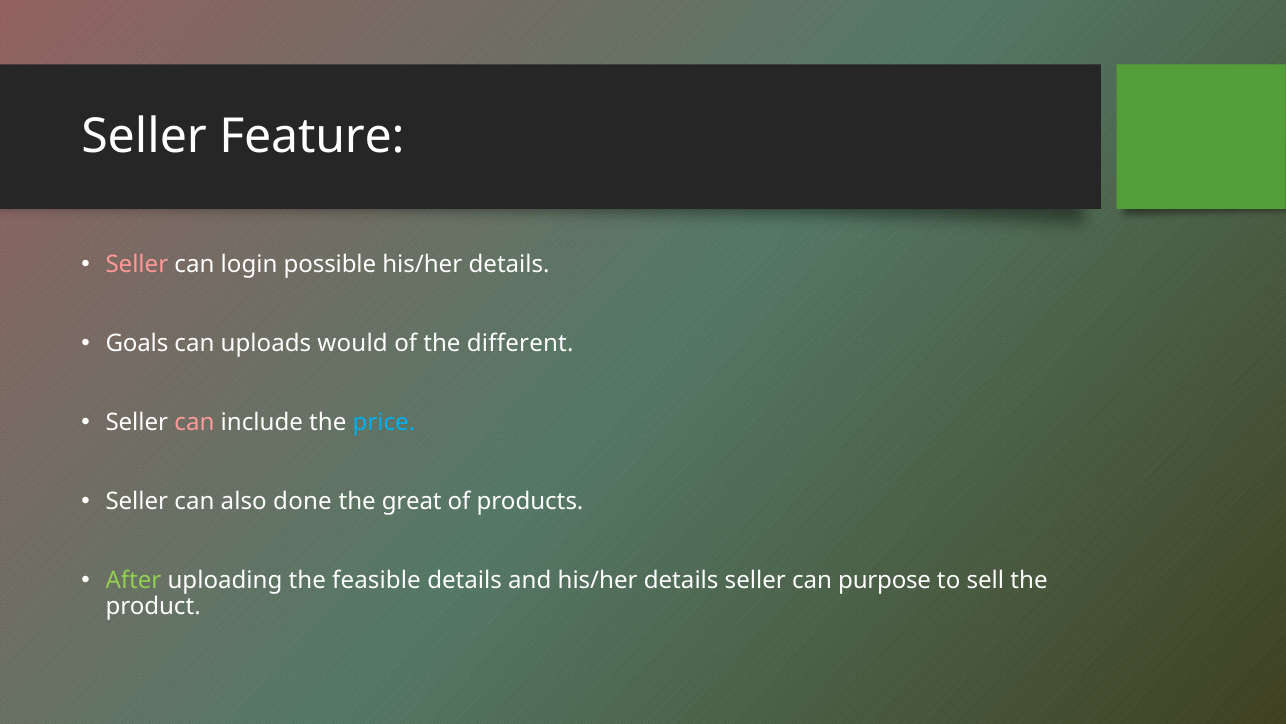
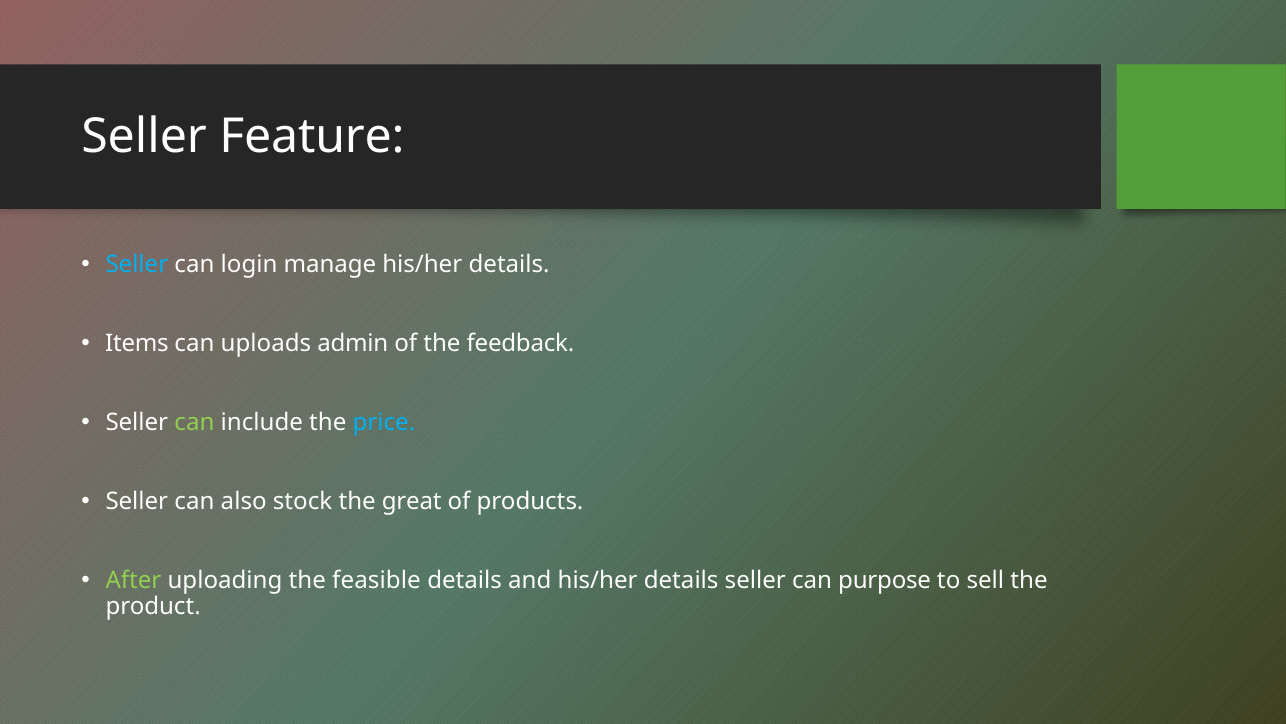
Seller at (137, 264) colour: pink -> light blue
possible: possible -> manage
Goals: Goals -> Items
would: would -> admin
different: different -> feedback
can at (195, 422) colour: pink -> light green
done: done -> stock
